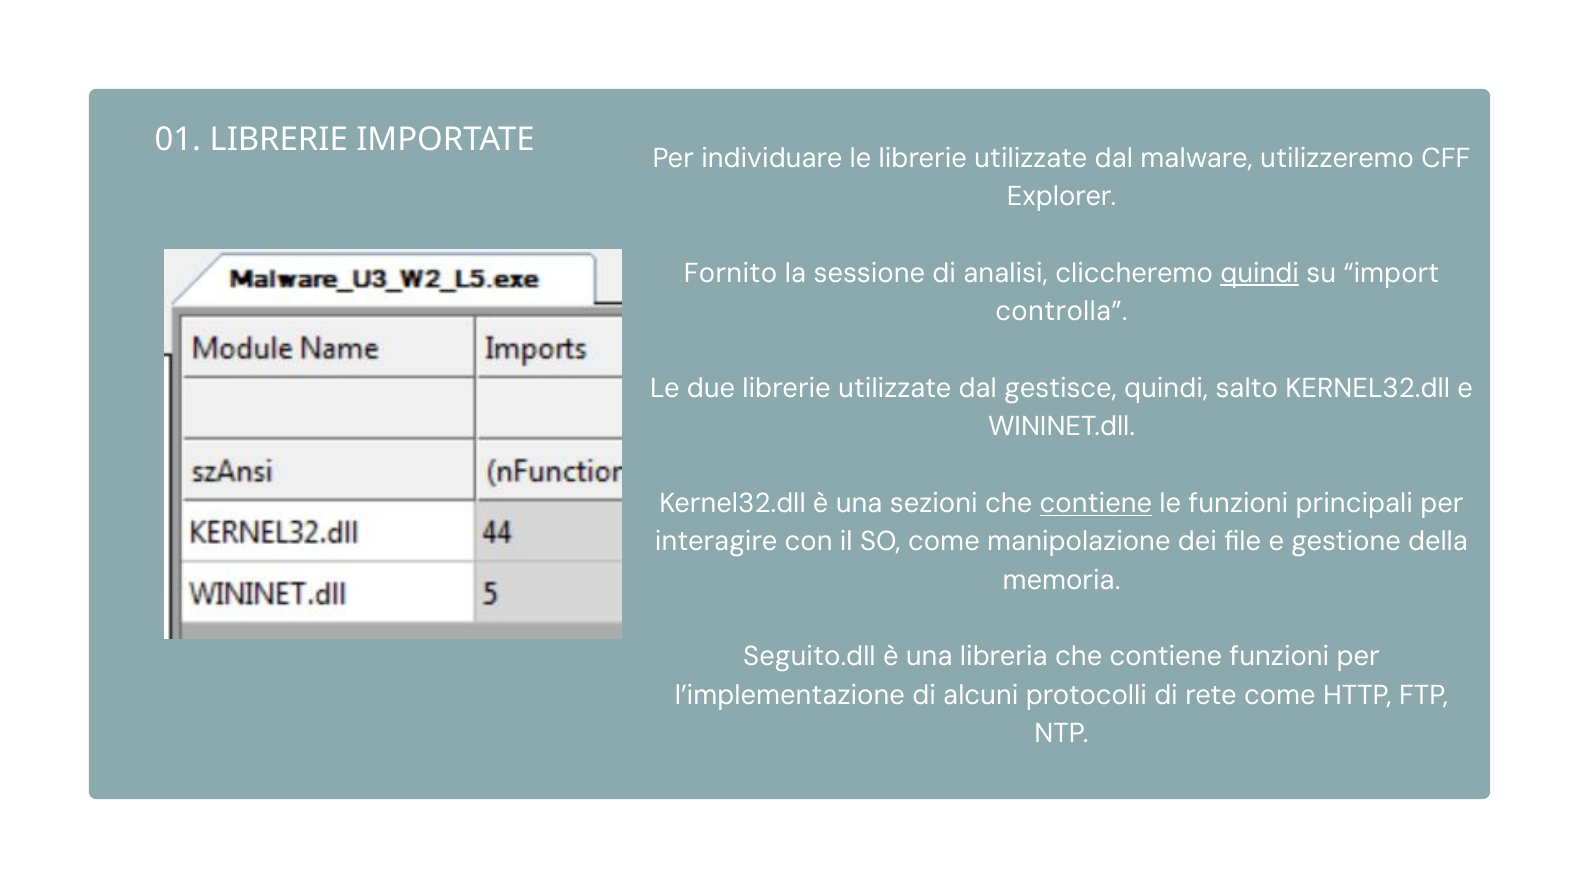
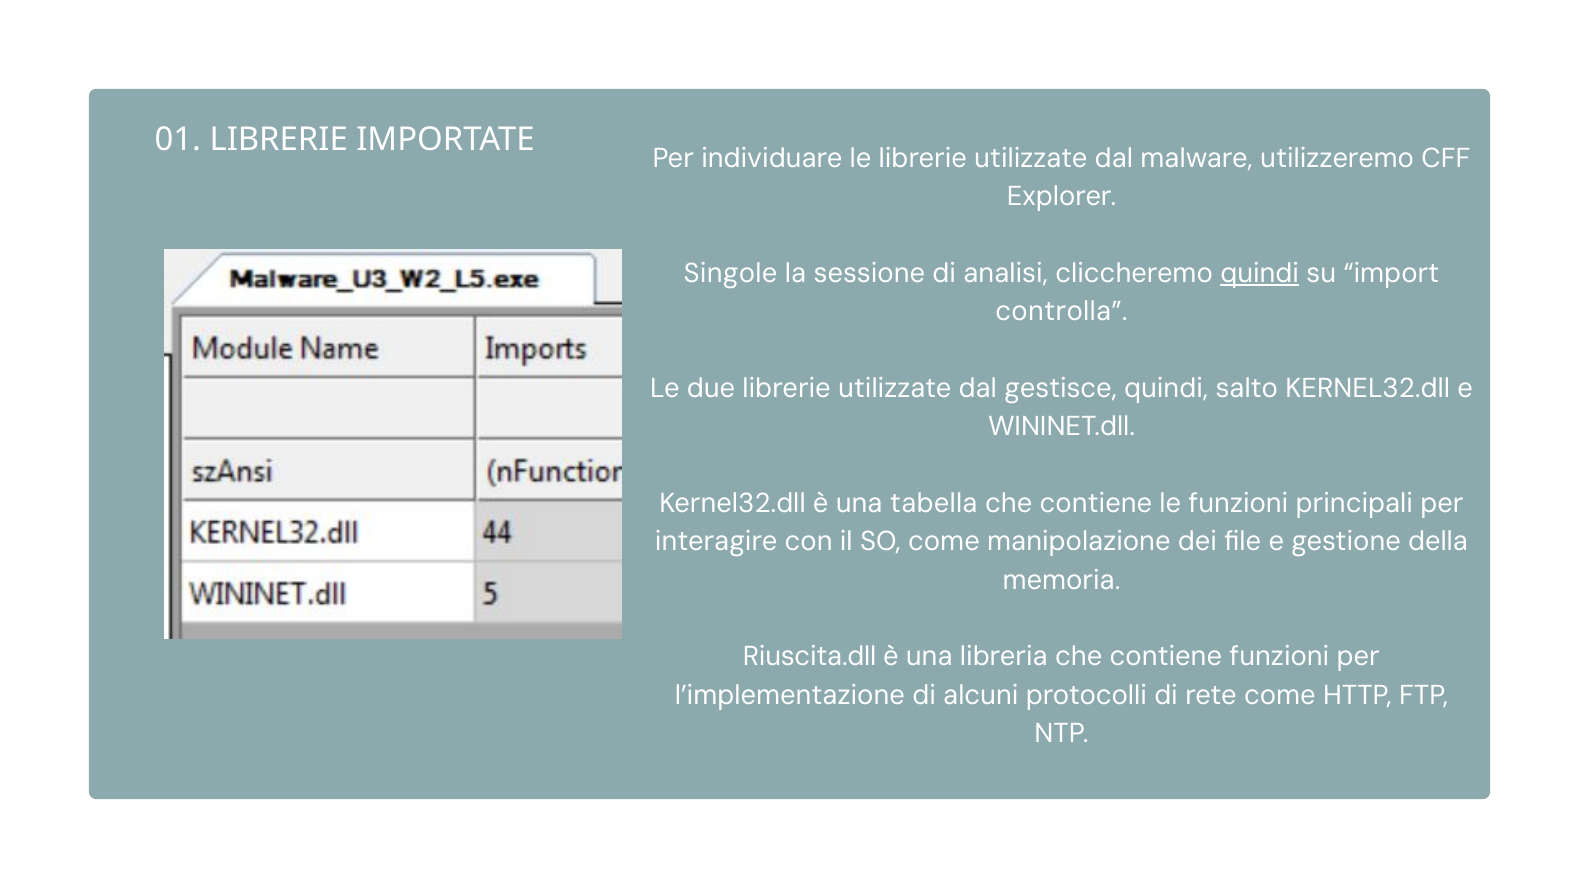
Fornito: Fornito -> Singole
sezioni: sezioni -> tabella
contiene at (1096, 504) underline: present -> none
Seguito.dll: Seguito.dll -> Riuscita.dll
